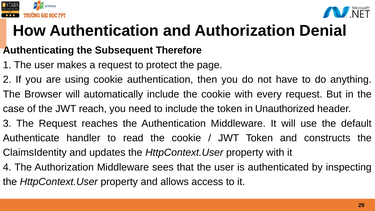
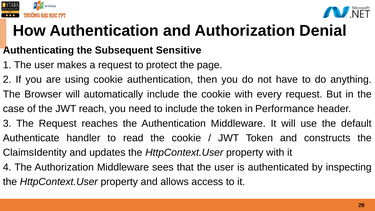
Therefore: Therefore -> Sensitive
Unauthorized: Unauthorized -> Performance
